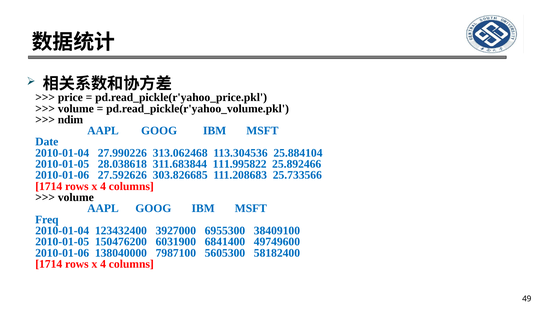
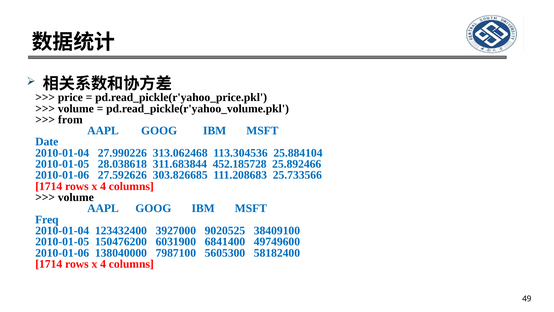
ndim: ndim -> from
111.995822: 111.995822 -> 452.185728
6955300: 6955300 -> 9020525
